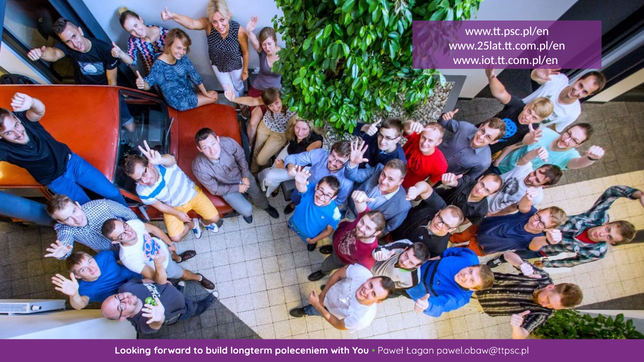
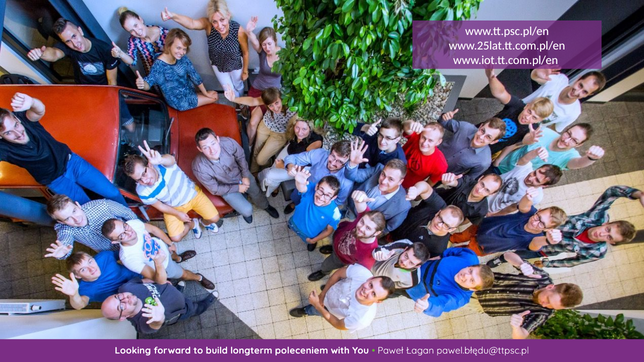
pawel.obaw@ttpsc.pl: pawel.obaw@ttpsc.pl -> pawel.błędu@ttpsc.pl
